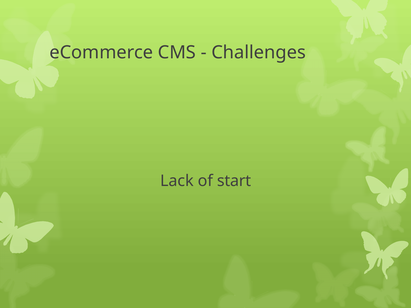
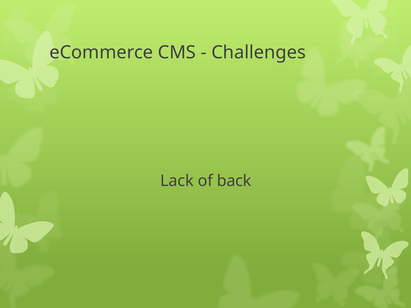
start: start -> back
